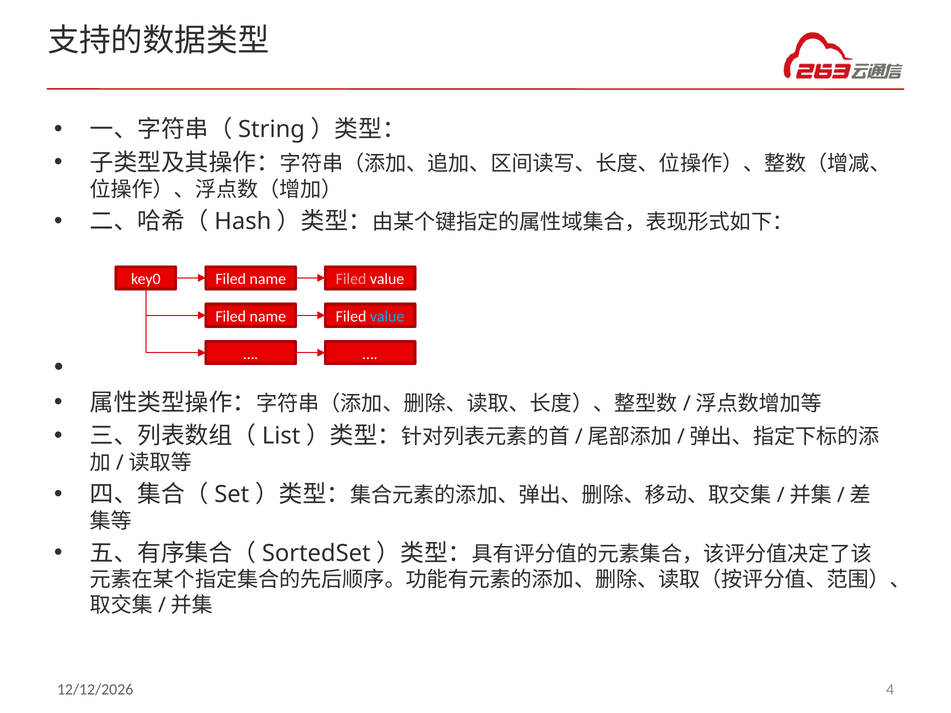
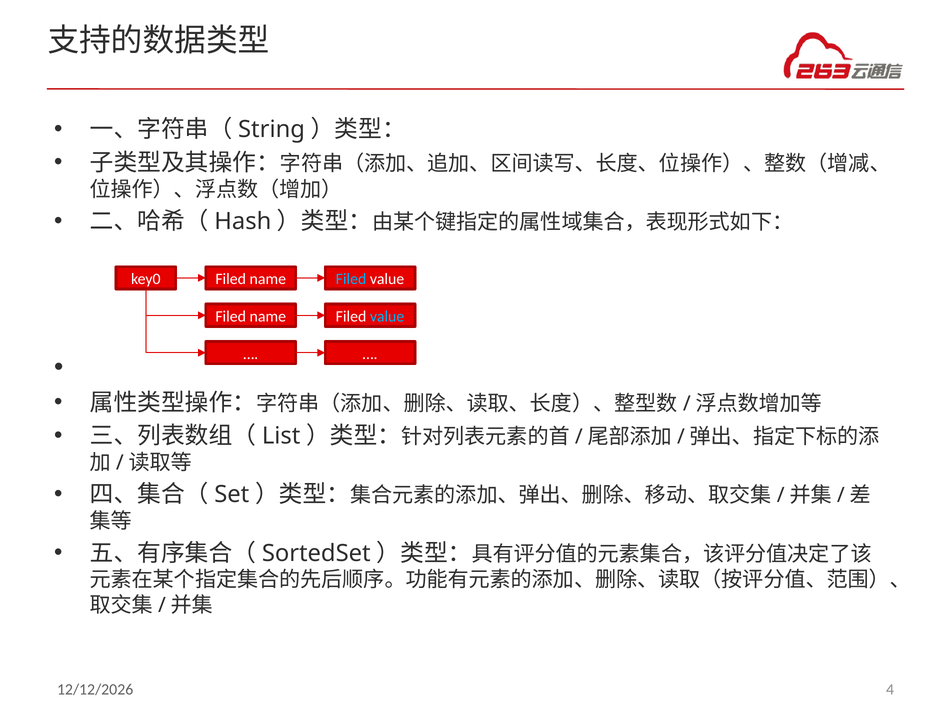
Filed at (351, 279) colour: pink -> light blue
